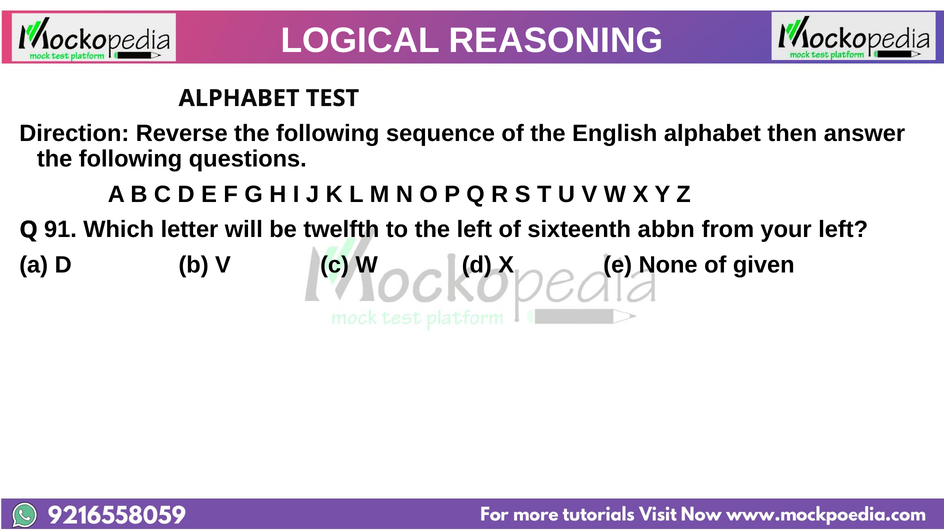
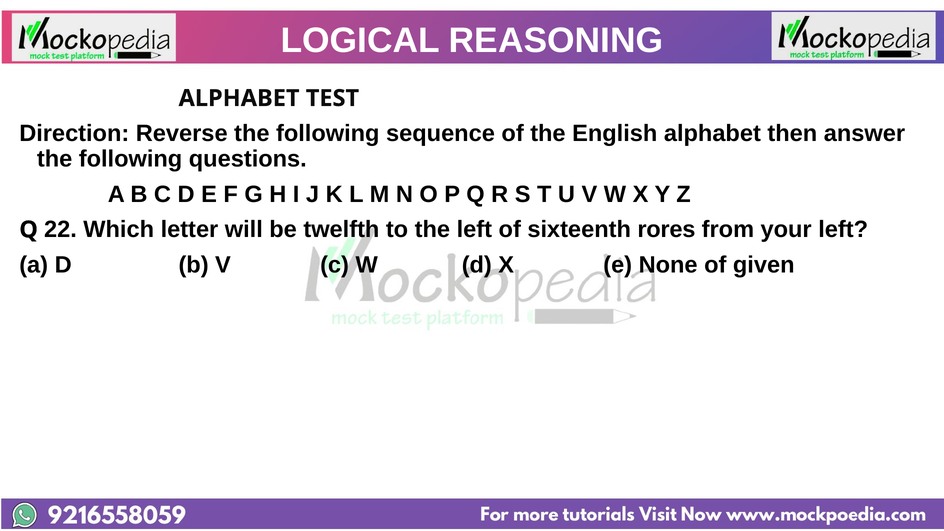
91: 91 -> 22
abbn: abbn -> rores
